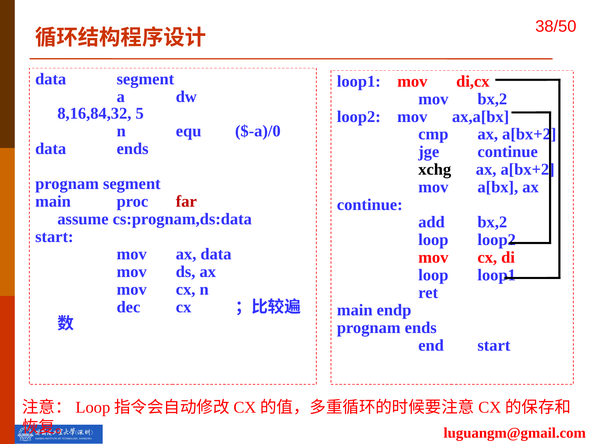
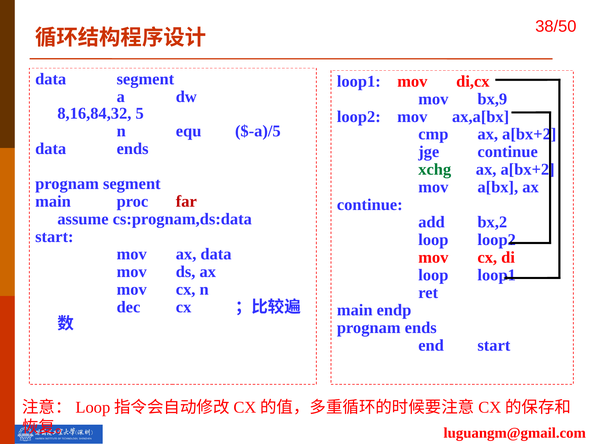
mov bx,2: bx,2 -> bx,9
$-a)/0: $-a)/0 -> $-a)/5
xchg colour: black -> green
